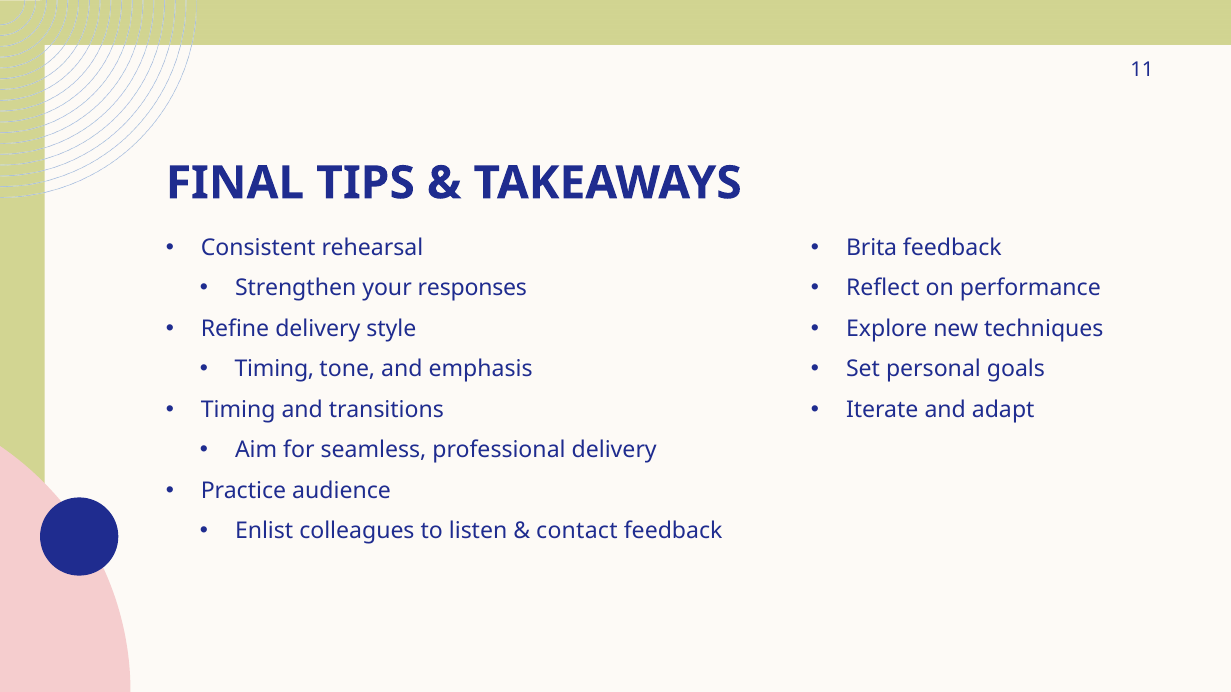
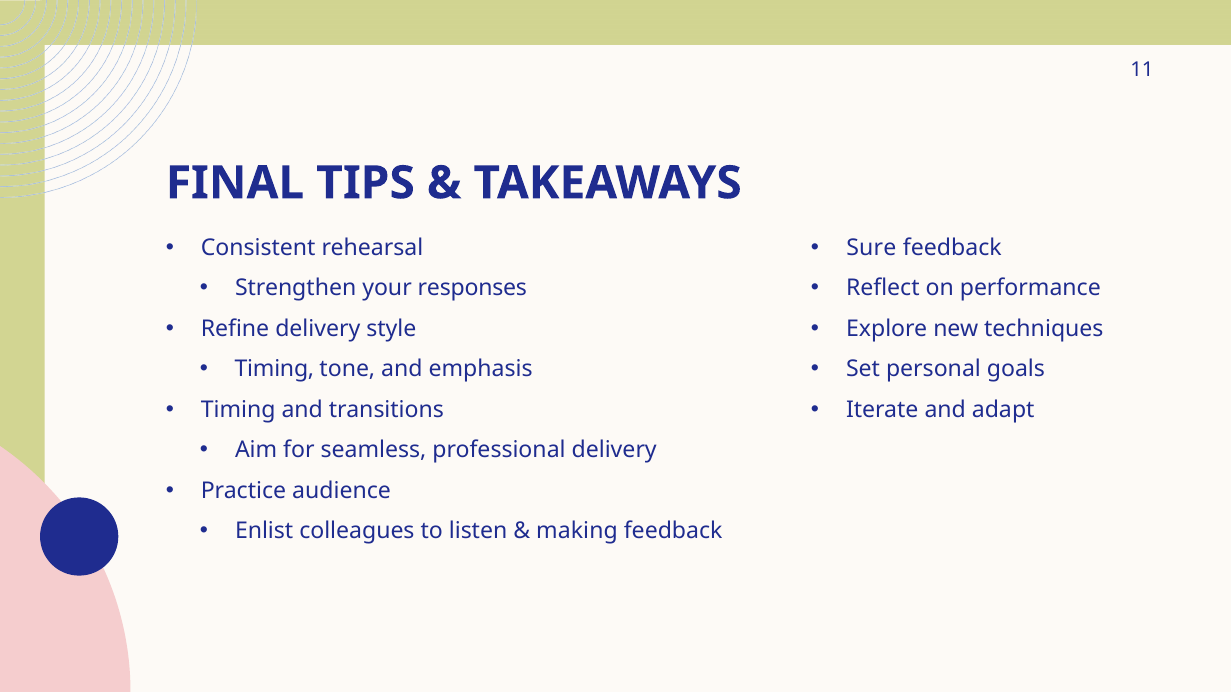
Brita: Brita -> Sure
contact: contact -> making
